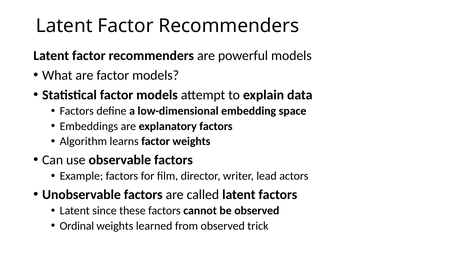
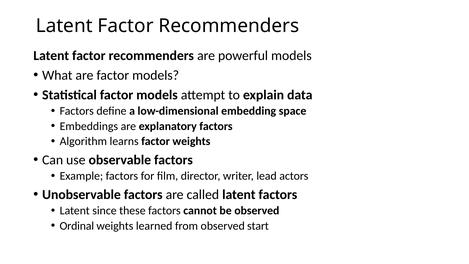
trick: trick -> start
